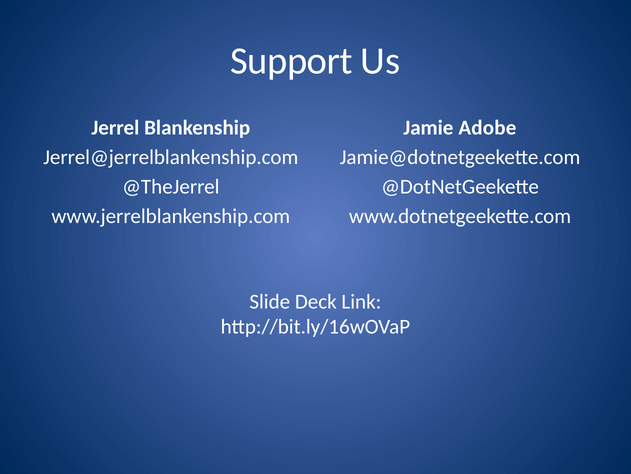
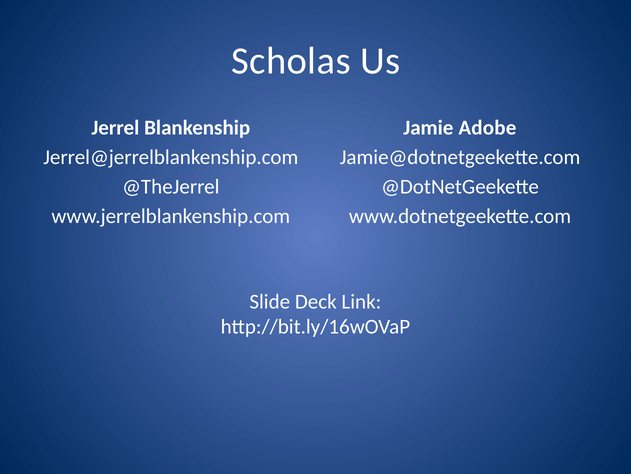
Support: Support -> Scholas
